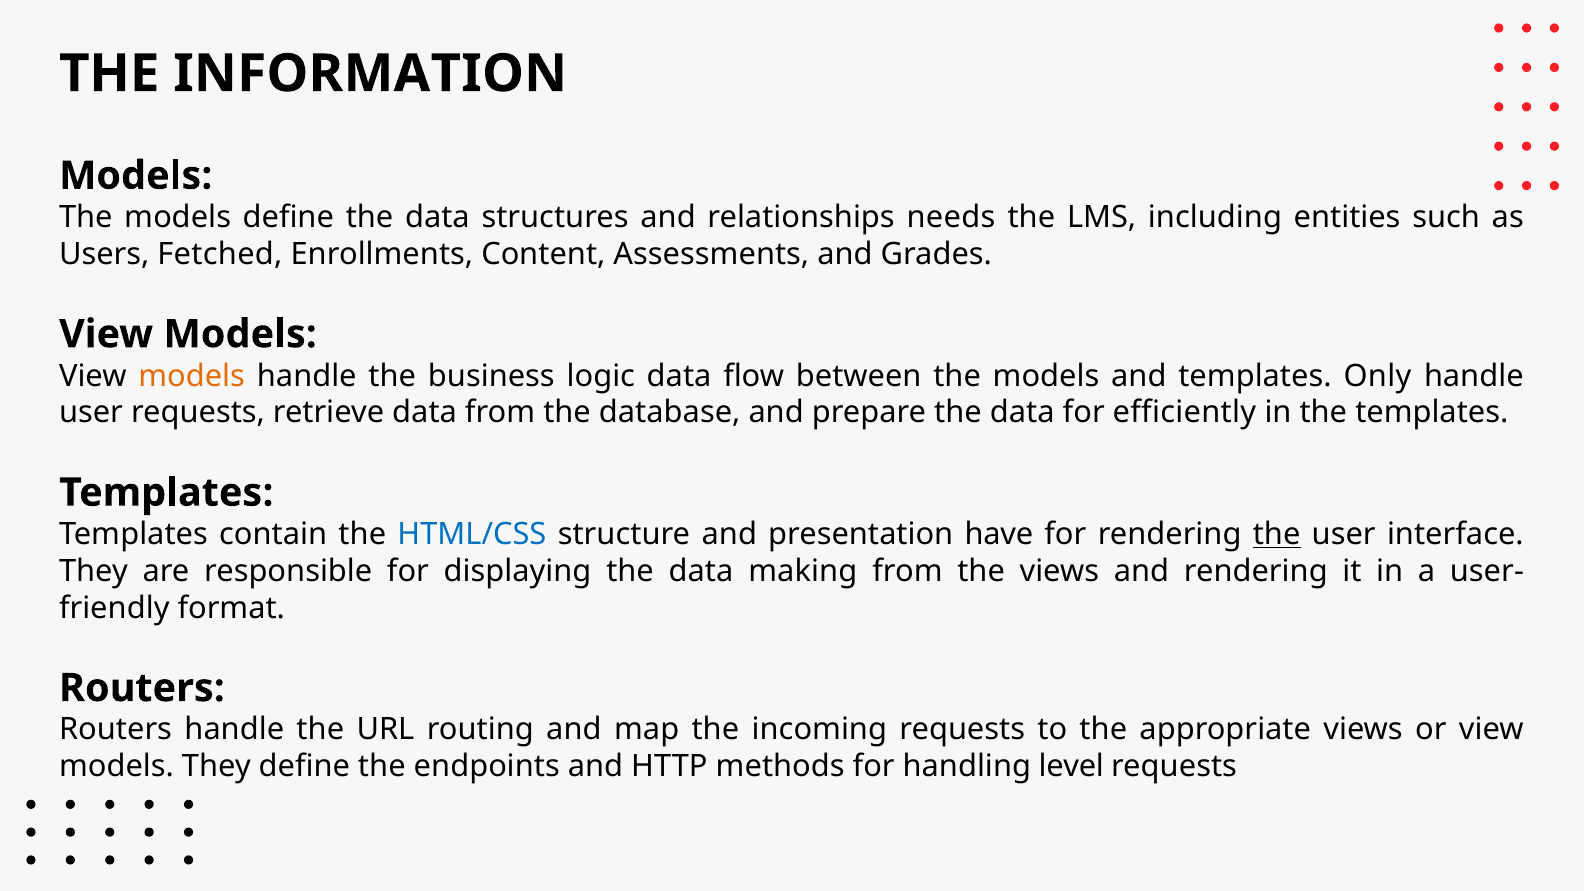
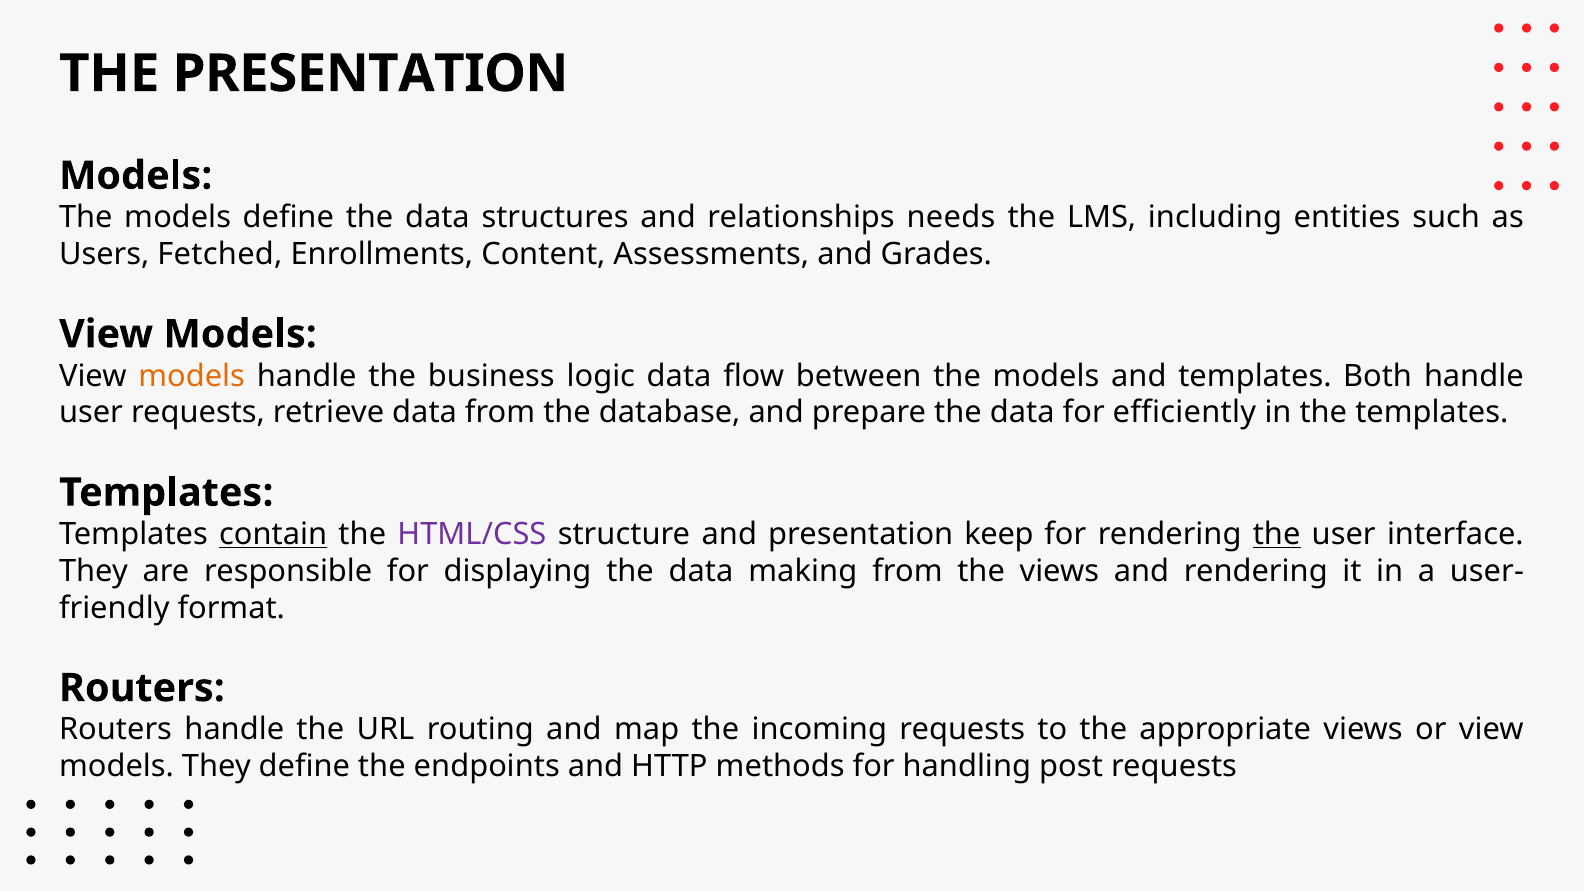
THE INFORMATION: INFORMATION -> PRESENTATION
Only: Only -> Both
contain underline: none -> present
HTML/CSS colour: blue -> purple
have: have -> keep
level: level -> post
